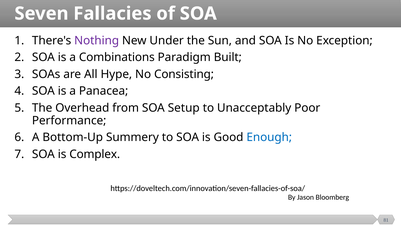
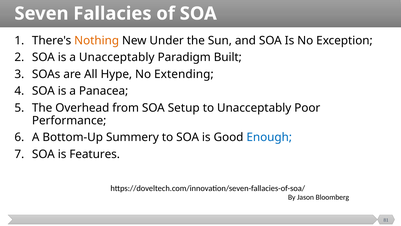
Nothing colour: purple -> orange
a Combinations: Combinations -> Unacceptably
Consisting: Consisting -> Extending
Complex: Complex -> Features
